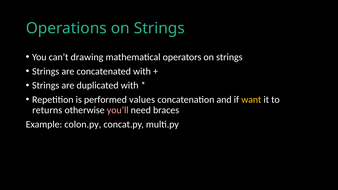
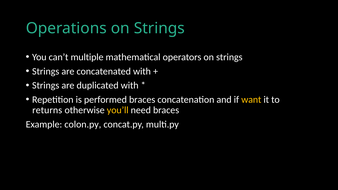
drawing: drawing -> multiple
performed values: values -> braces
you’ll colour: pink -> yellow
